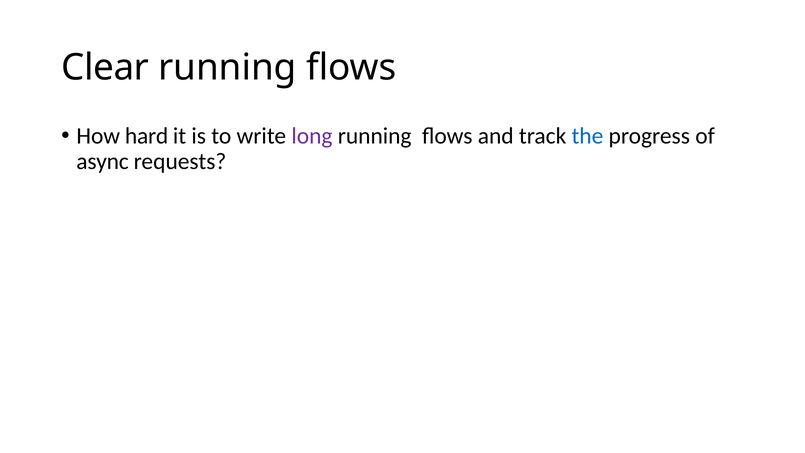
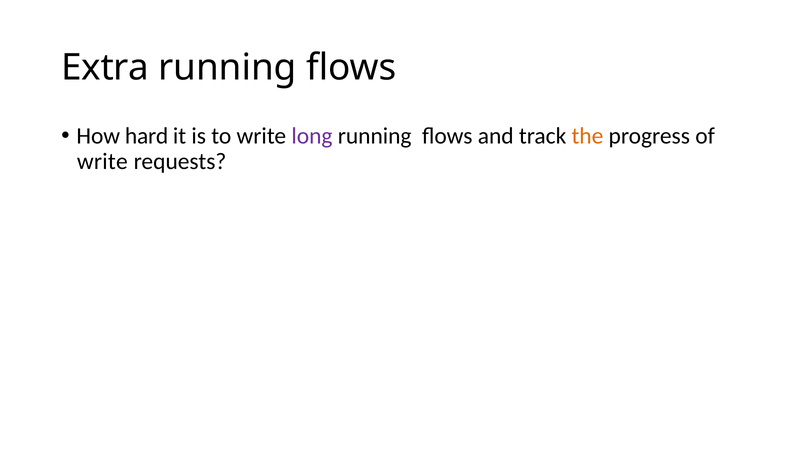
Clear: Clear -> Extra
the colour: blue -> orange
async at (103, 161): async -> write
